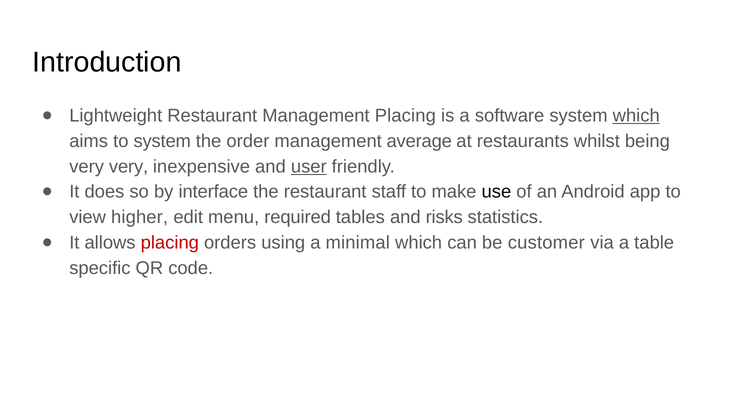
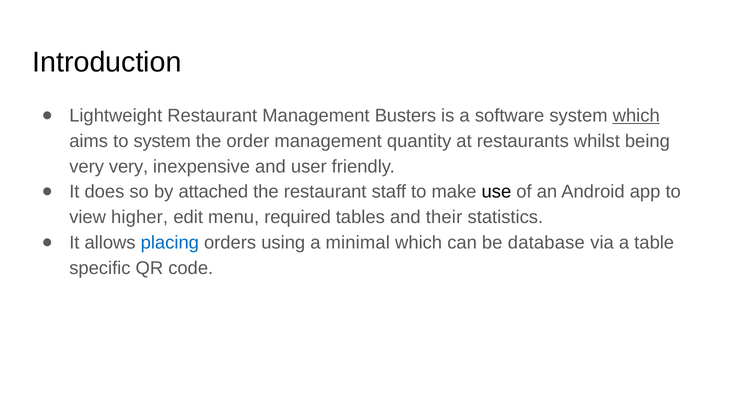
Management Placing: Placing -> Busters
average: average -> quantity
user underline: present -> none
interface: interface -> attached
risks: risks -> their
placing at (170, 243) colour: red -> blue
customer: customer -> database
